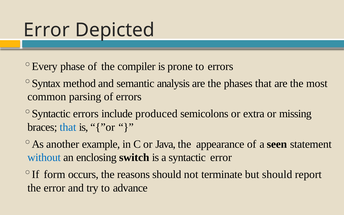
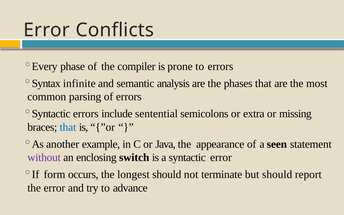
Depicted: Depicted -> Conflicts
method: method -> infinite
produced: produced -> sentential
without colour: blue -> purple
reasons: reasons -> longest
